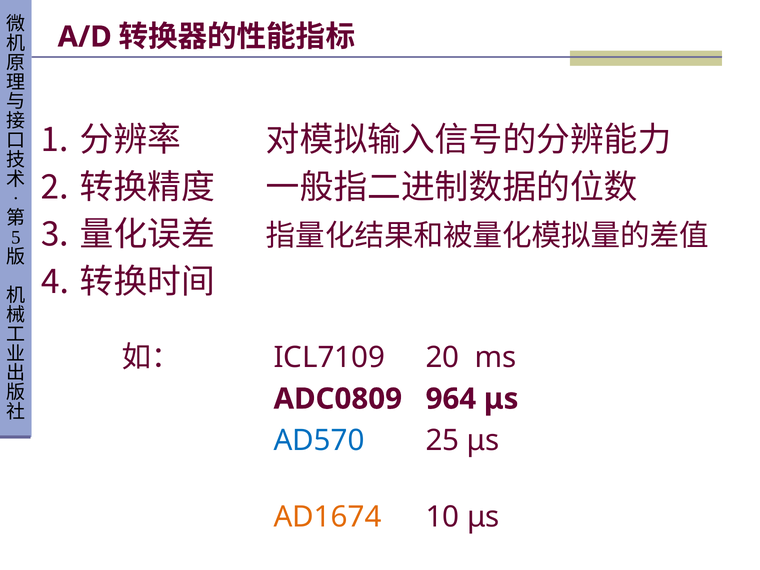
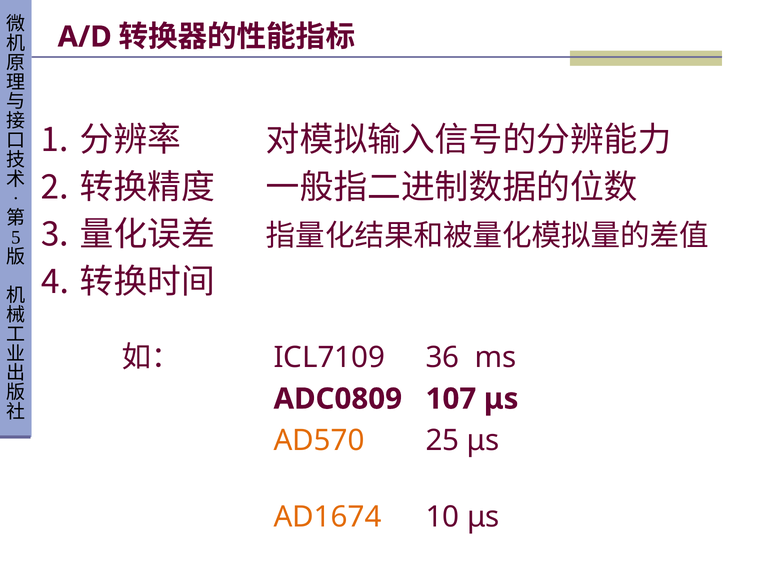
20: 20 -> 36
964: 964 -> 107
AD570 colour: blue -> orange
